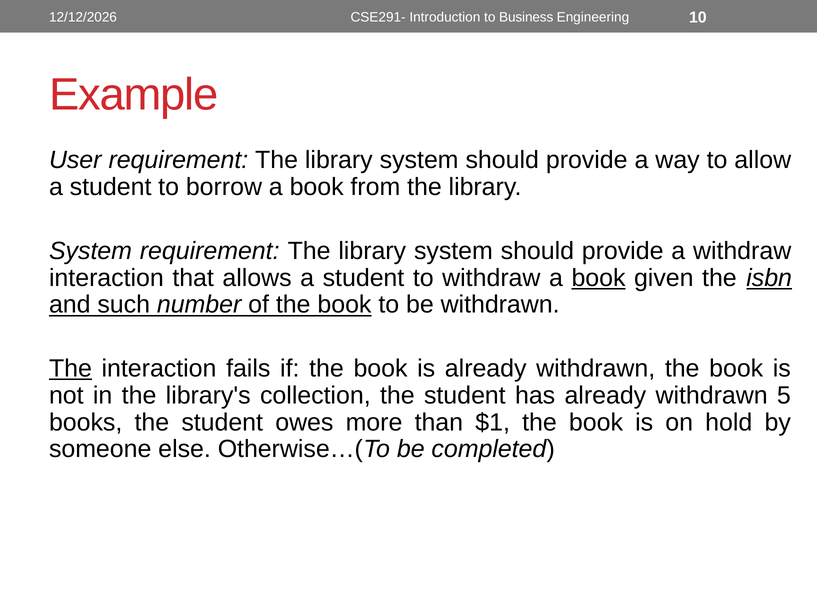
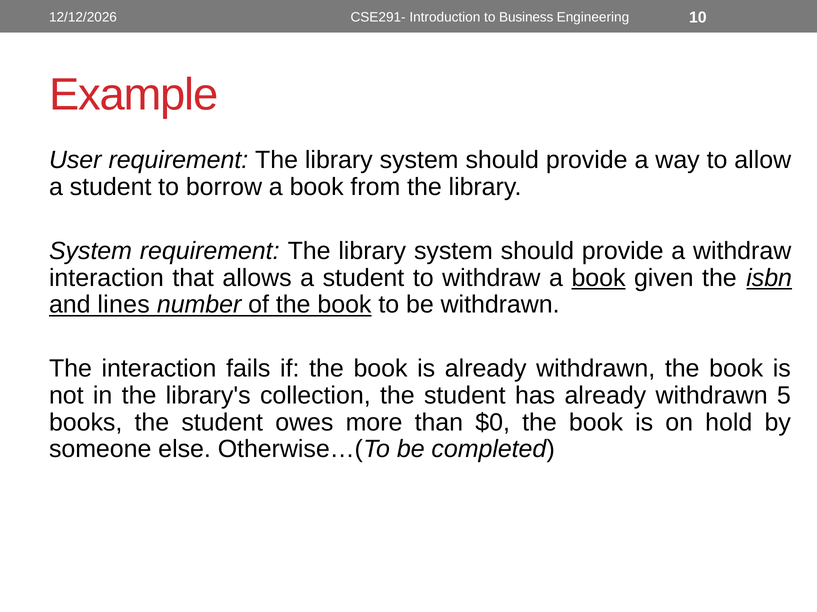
such: such -> lines
The at (70, 369) underline: present -> none
$1: $1 -> $0
